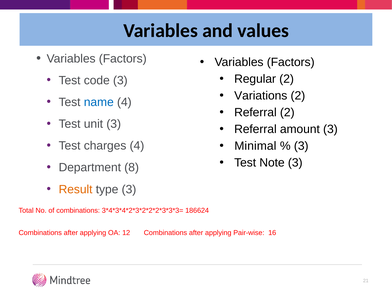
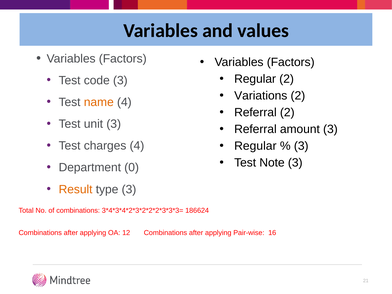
name colour: blue -> orange
Minimal at (255, 146): Minimal -> Regular
8: 8 -> 0
